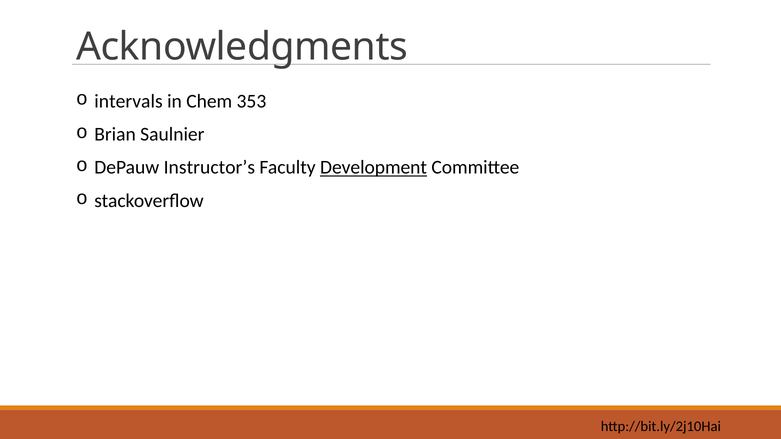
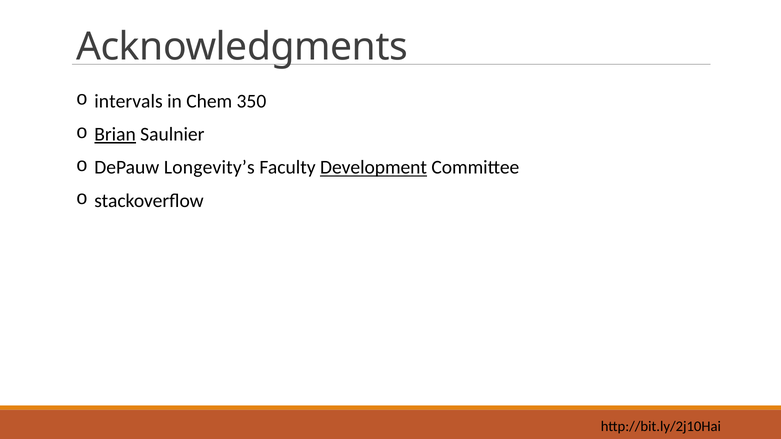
353: 353 -> 350
Brian underline: none -> present
Instructor’s: Instructor’s -> Longevity’s
